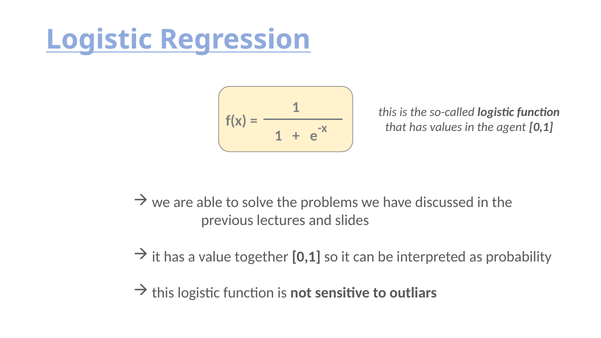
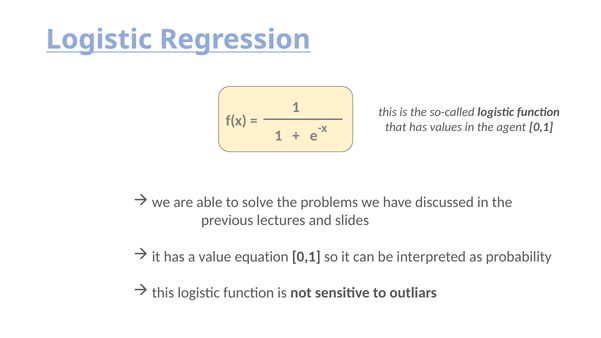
together: together -> equation
